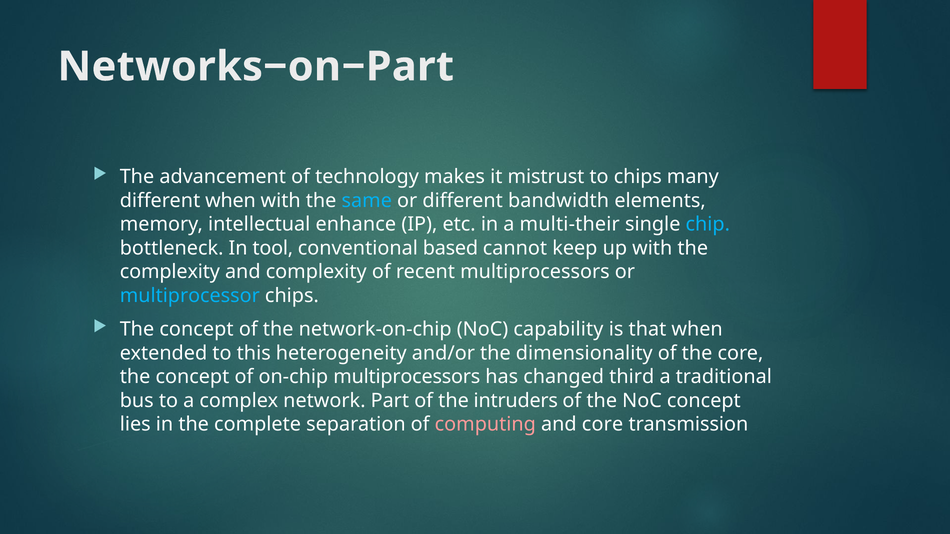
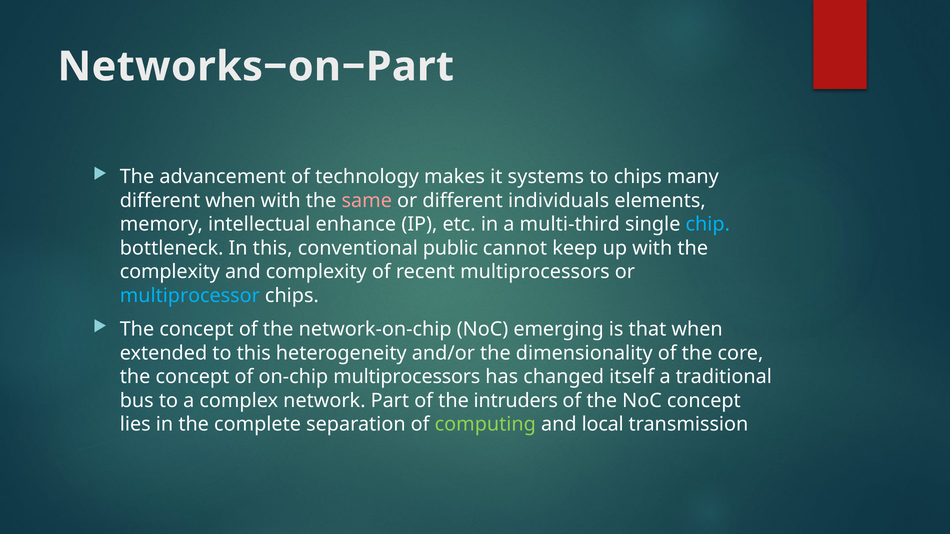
mistrust: mistrust -> systems
same colour: light blue -> pink
bandwidth: bandwidth -> individuals
multi-their: multi-their -> multi-third
In tool: tool -> this
based: based -> public
capability: capability -> emerging
third: third -> itself
computing colour: pink -> light green
and core: core -> local
